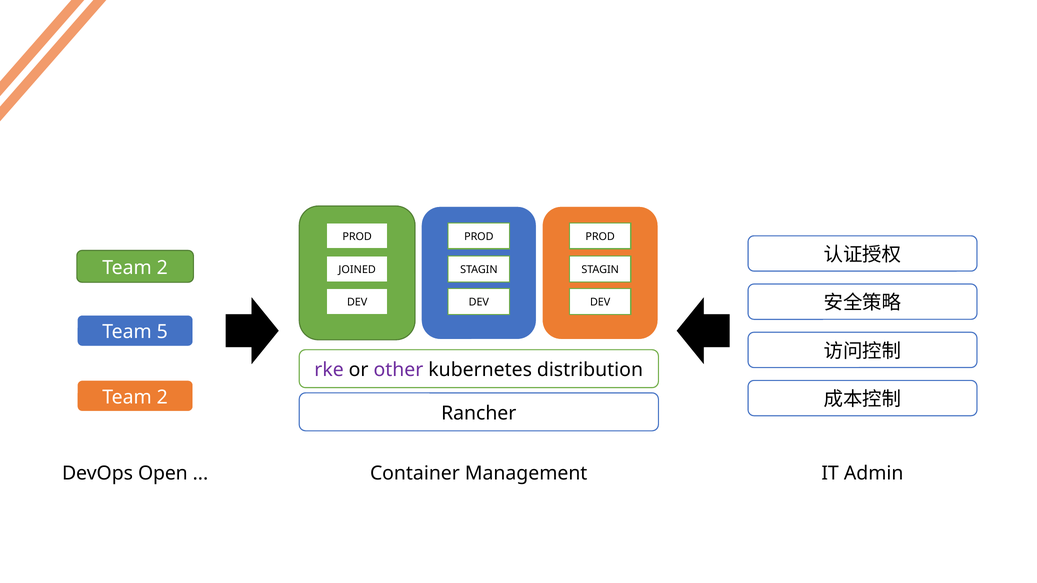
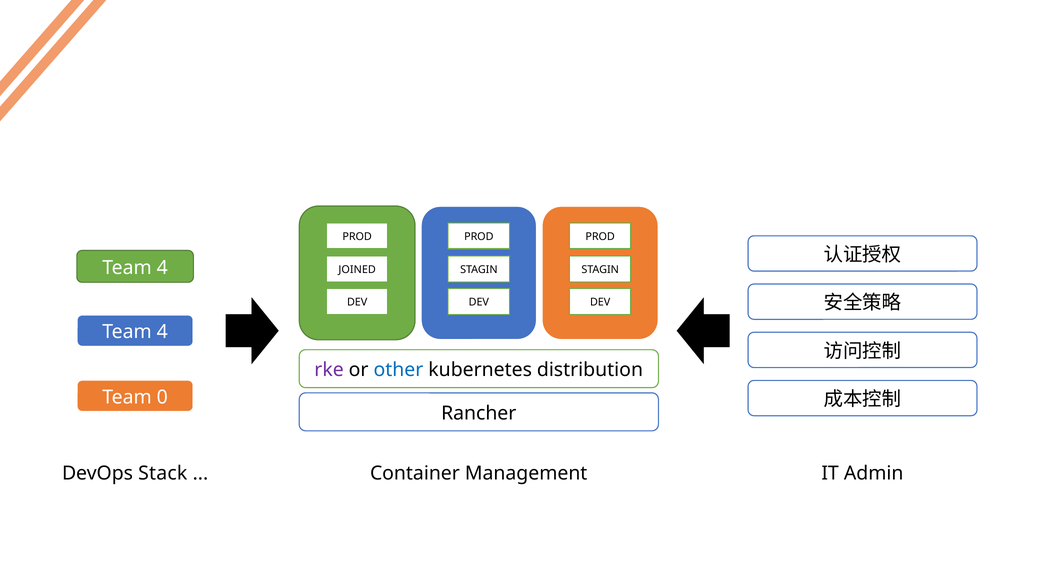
2 at (162, 268): 2 -> 4
5 at (162, 332): 5 -> 4
other colour: purple -> blue
2 at (162, 397): 2 -> 0
Open: Open -> Stack
